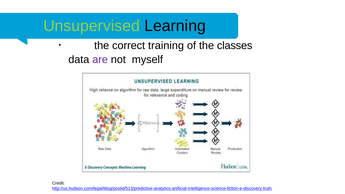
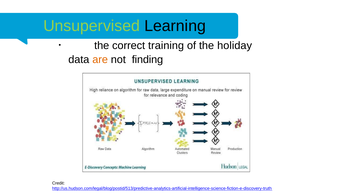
classes: classes -> holiday
are colour: purple -> orange
myself: myself -> finding
